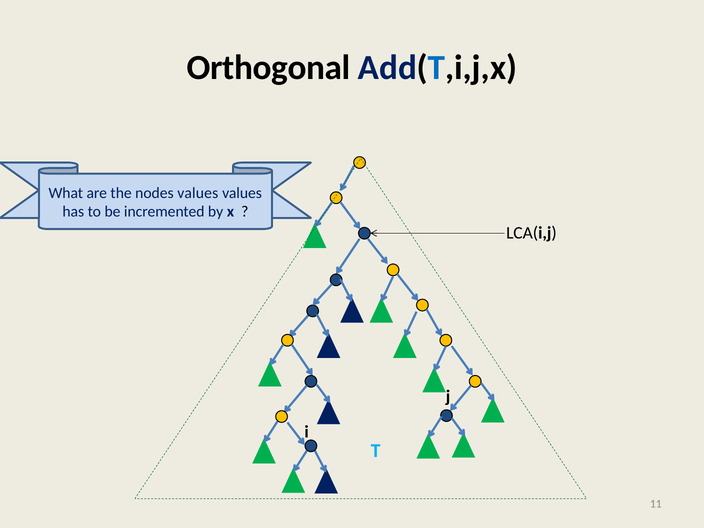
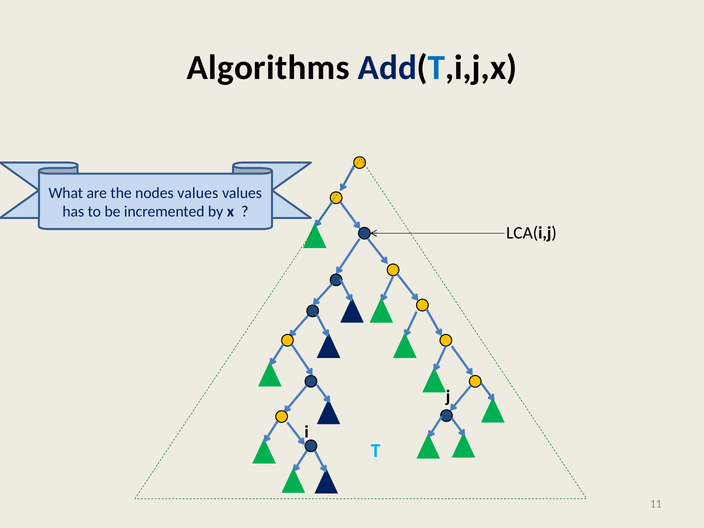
Orthogonal: Orthogonal -> Algorithms
